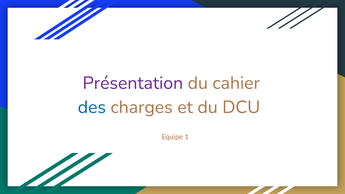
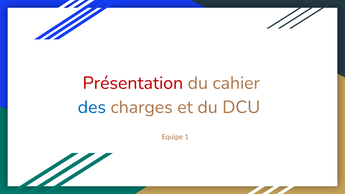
Présentation colour: purple -> red
